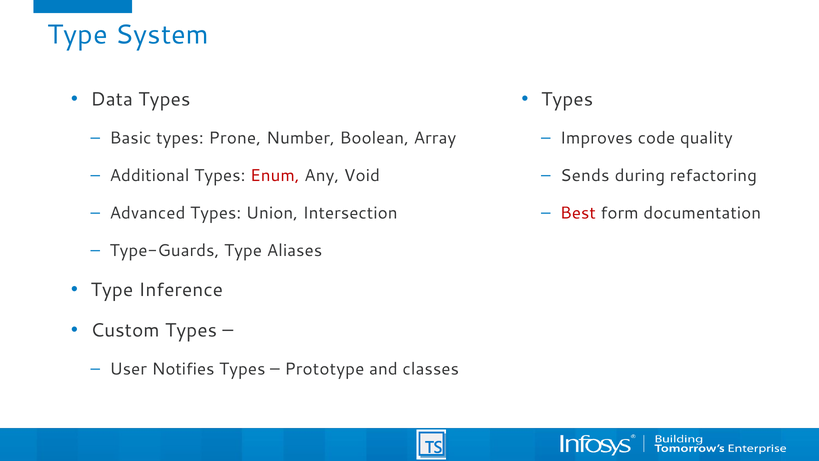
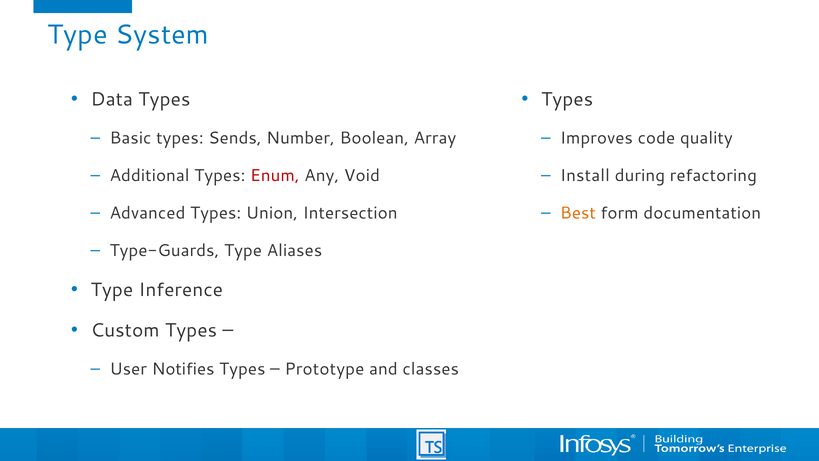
Prone: Prone -> Sends
Sends: Sends -> Install
Best colour: red -> orange
